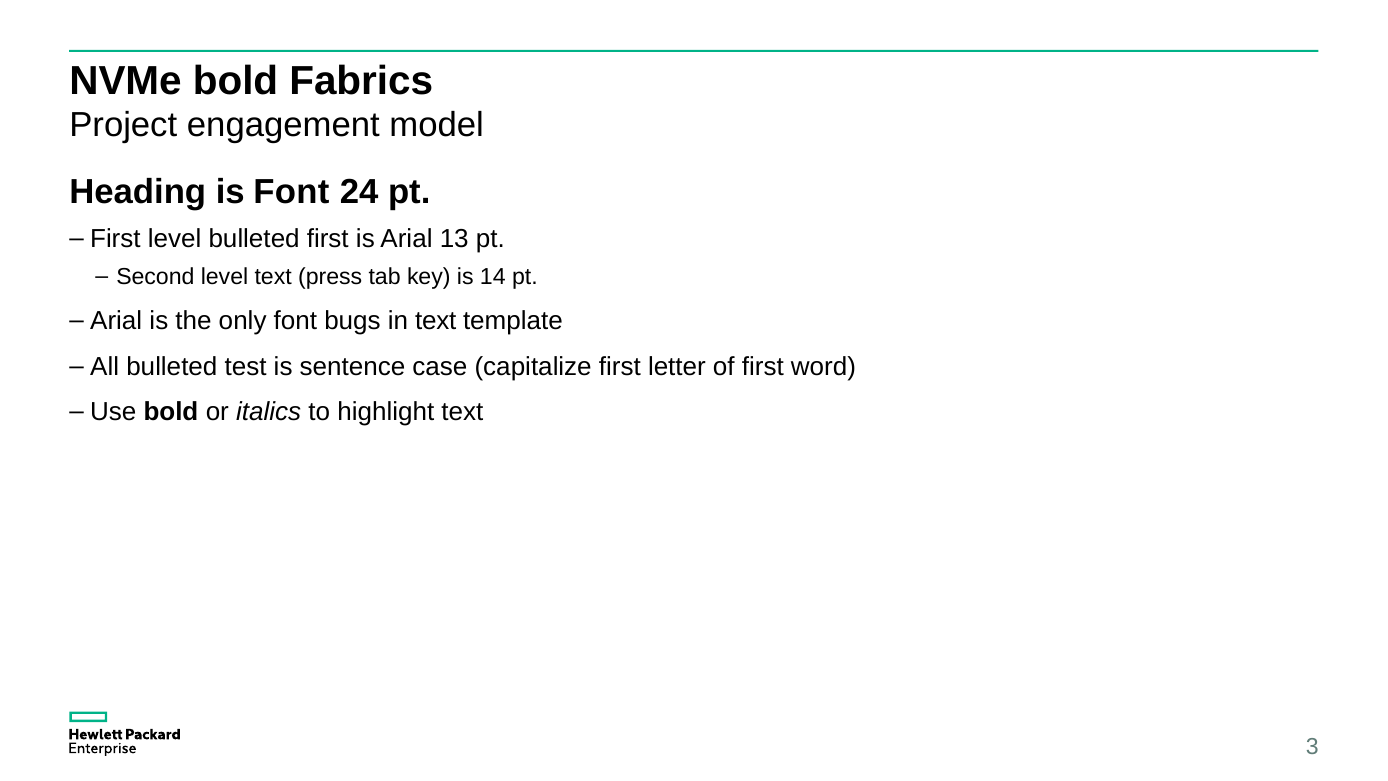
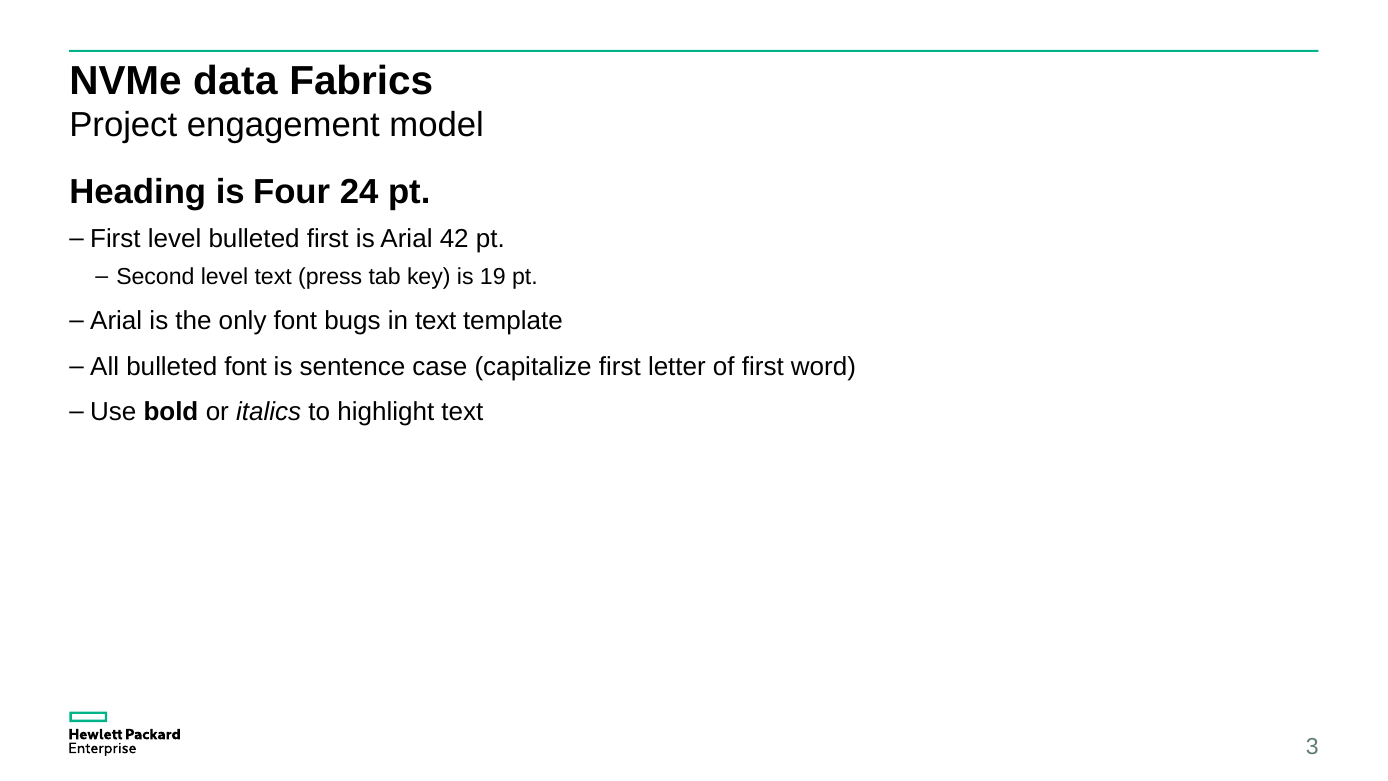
NVMe bold: bold -> data
is Font: Font -> Four
13: 13 -> 42
14: 14 -> 19
bulleted test: test -> font
